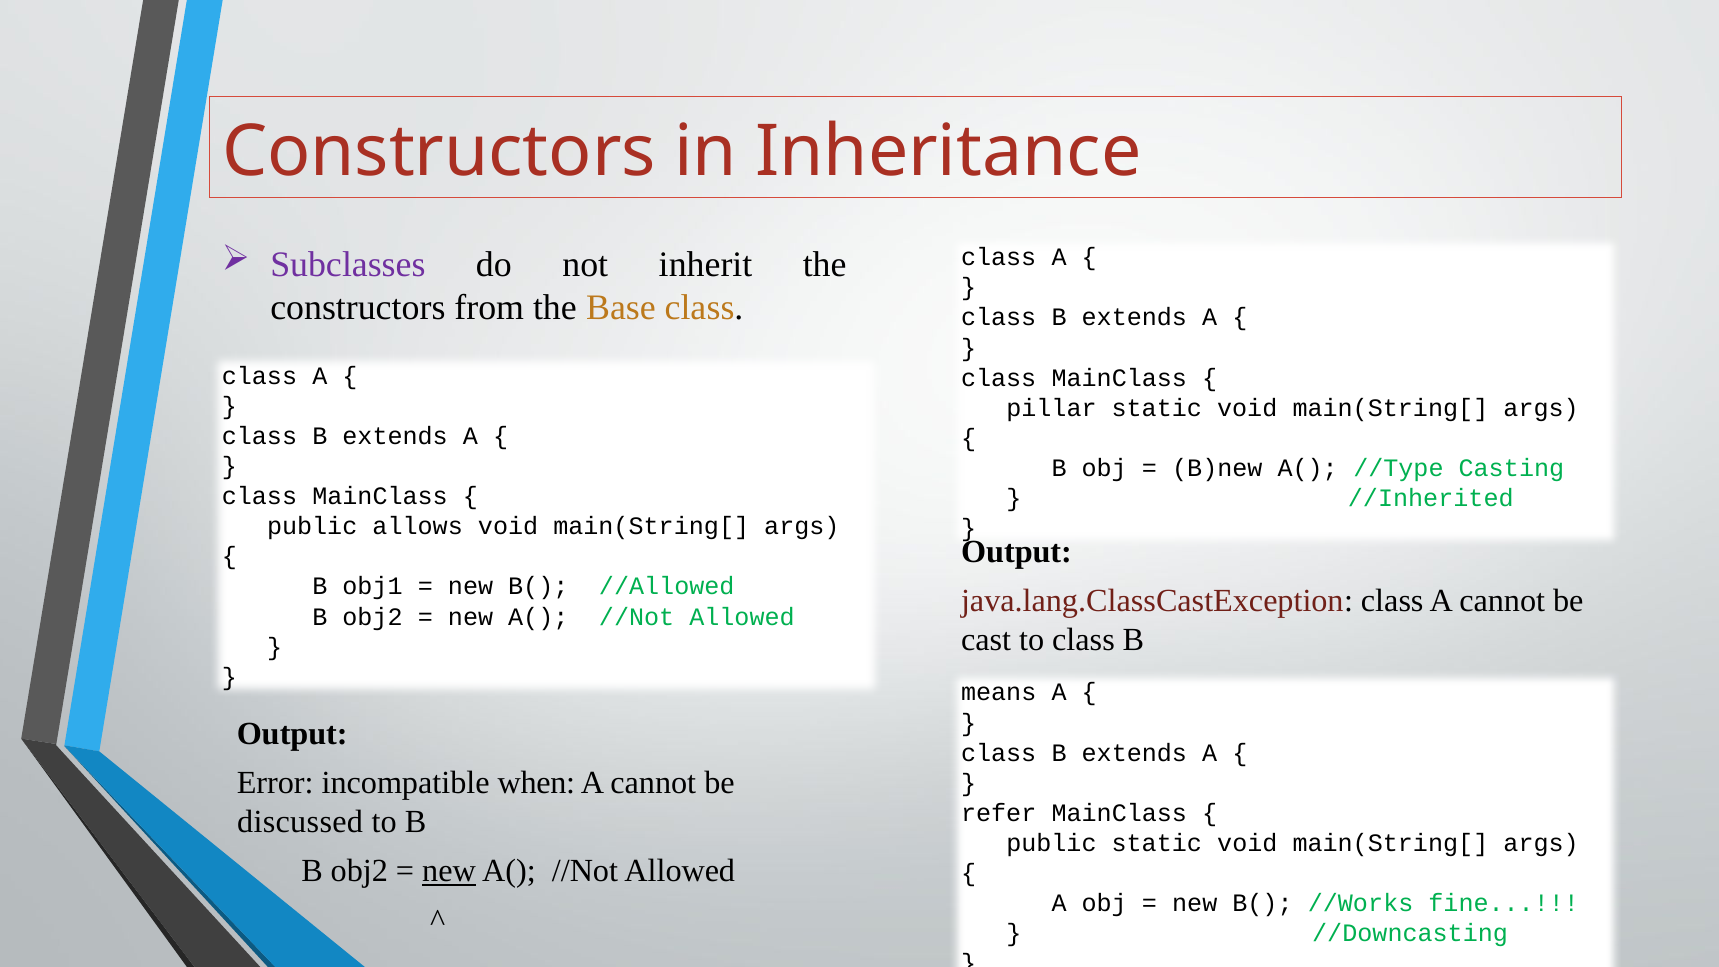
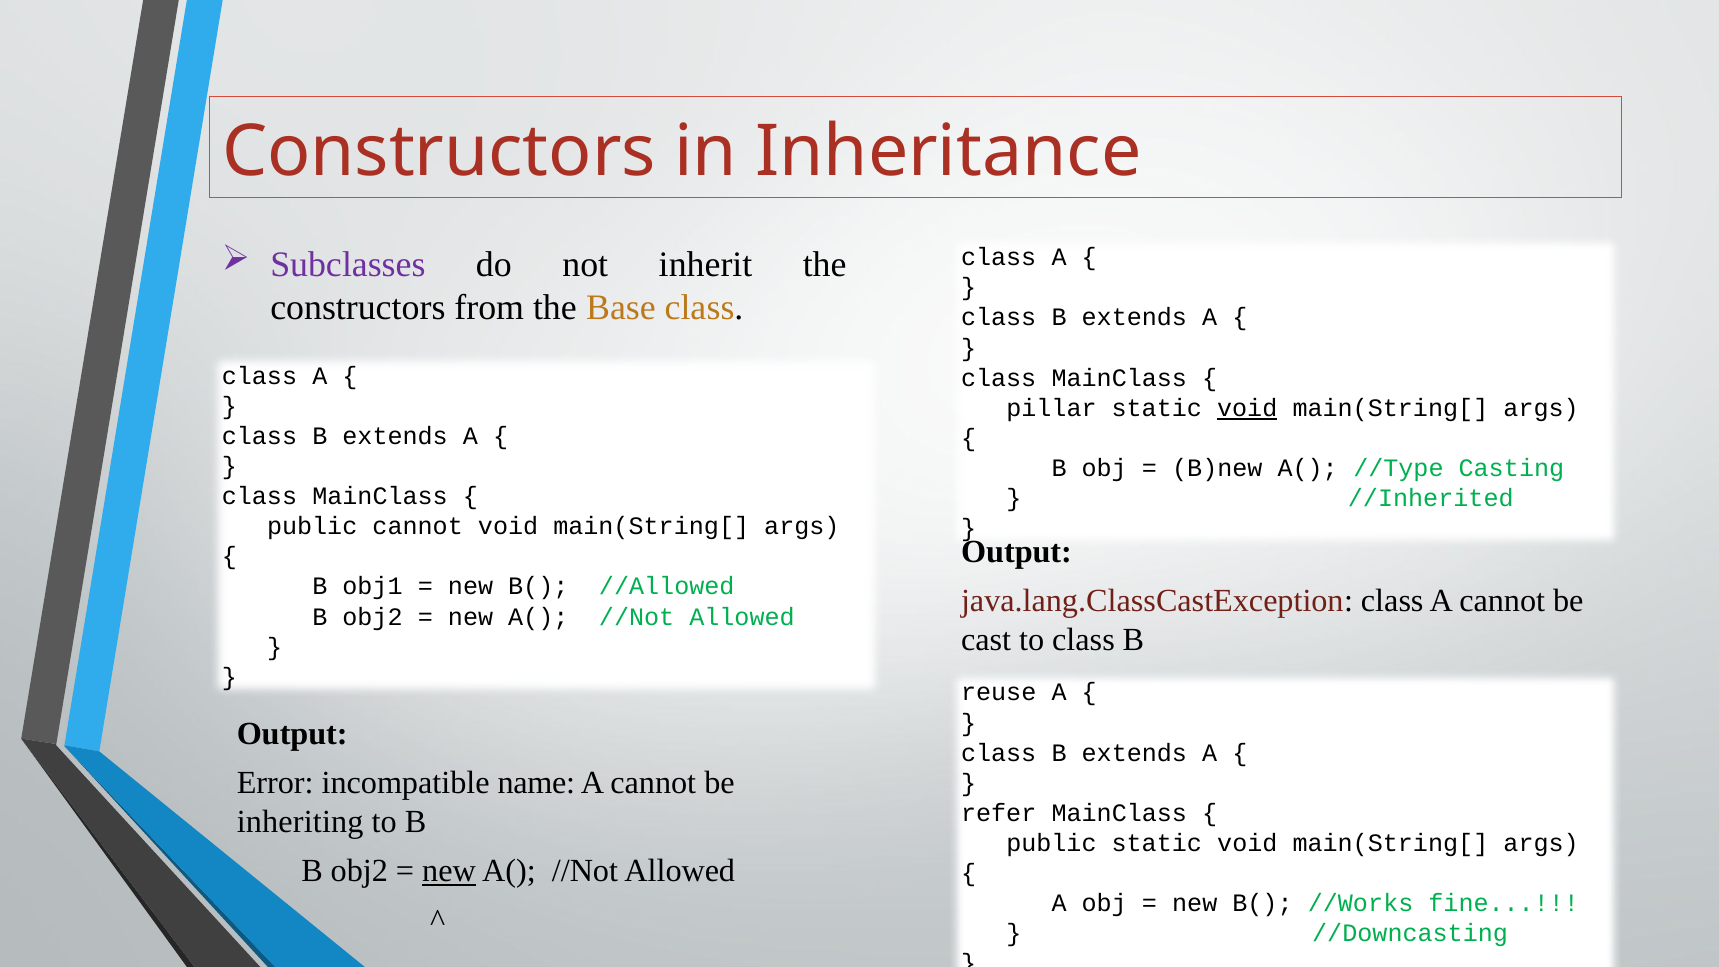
void at (1247, 408) underline: none -> present
public allows: allows -> cannot
means: means -> reuse
when: when -> name
discussed: discussed -> inheriting
